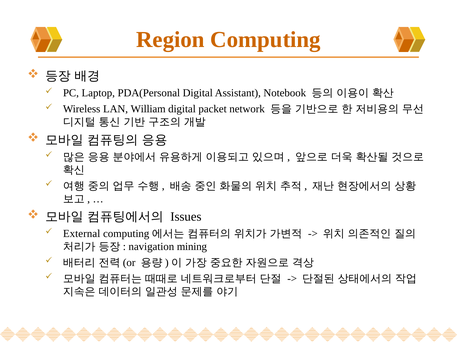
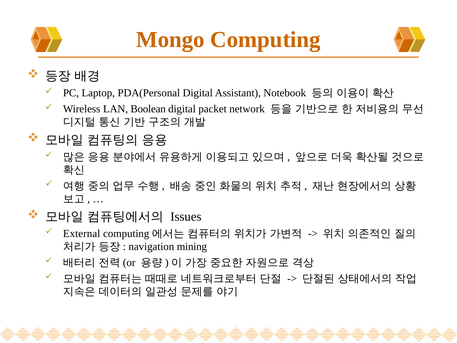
Region: Region -> Mongo
William: William -> Boolean
